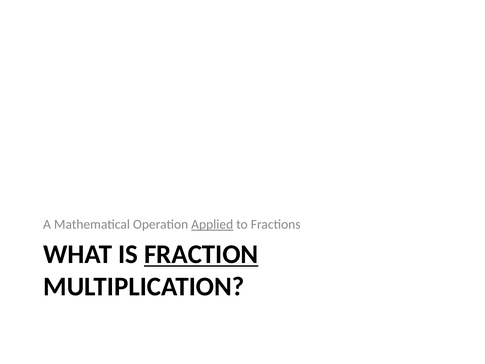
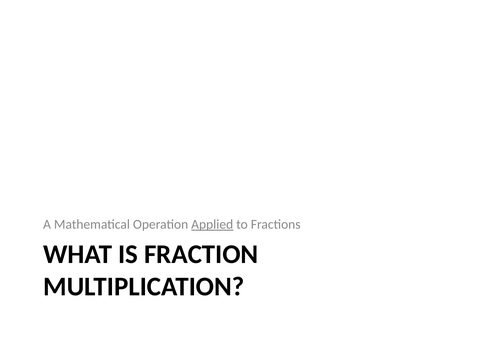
FRACTION underline: present -> none
